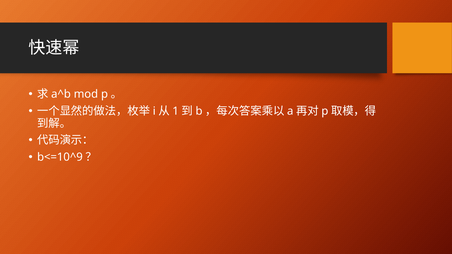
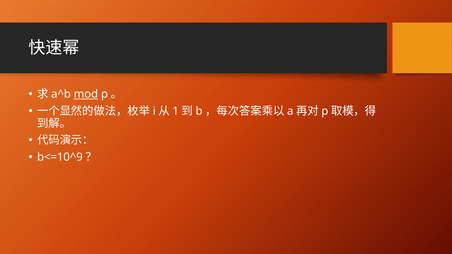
mod underline: none -> present
